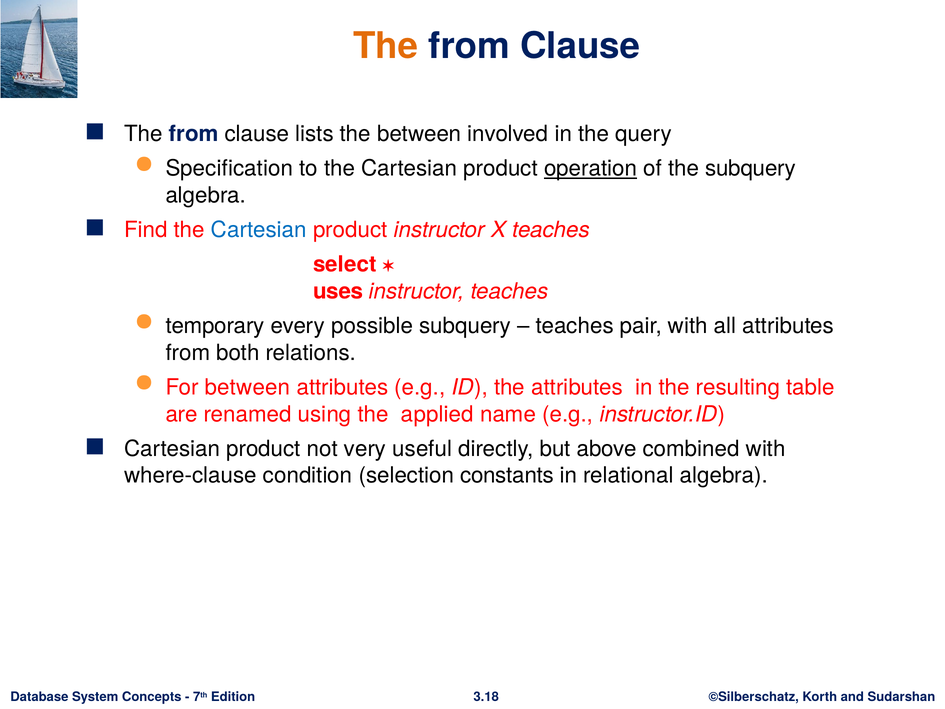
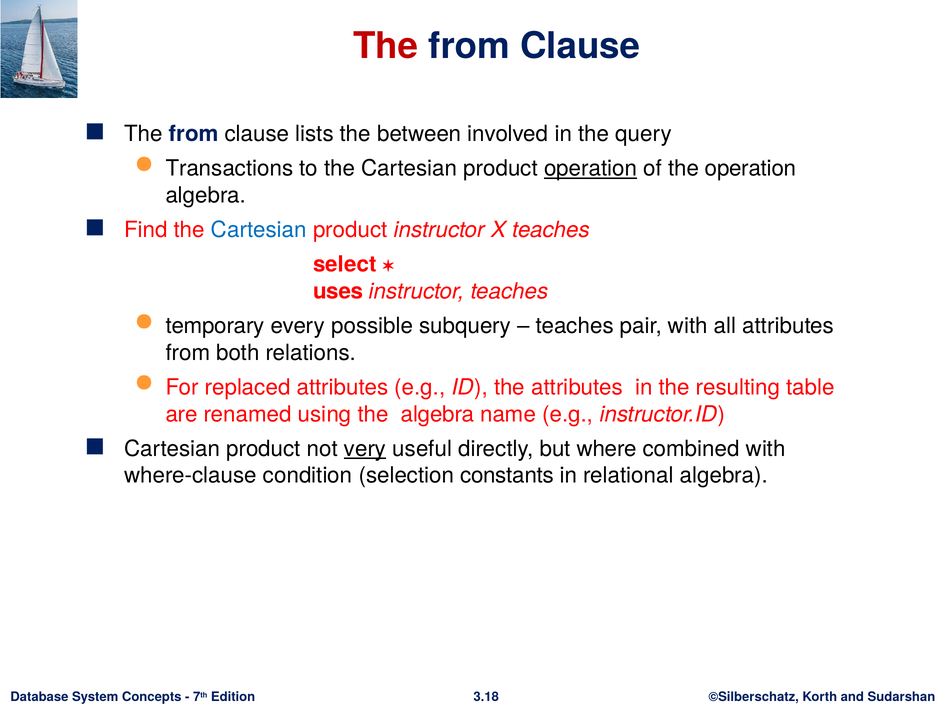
The at (386, 46) colour: orange -> red
Specification: Specification -> Transactions
the subquery: subquery -> operation
For between: between -> replaced
the applied: applied -> algebra
very underline: none -> present
above: above -> where
